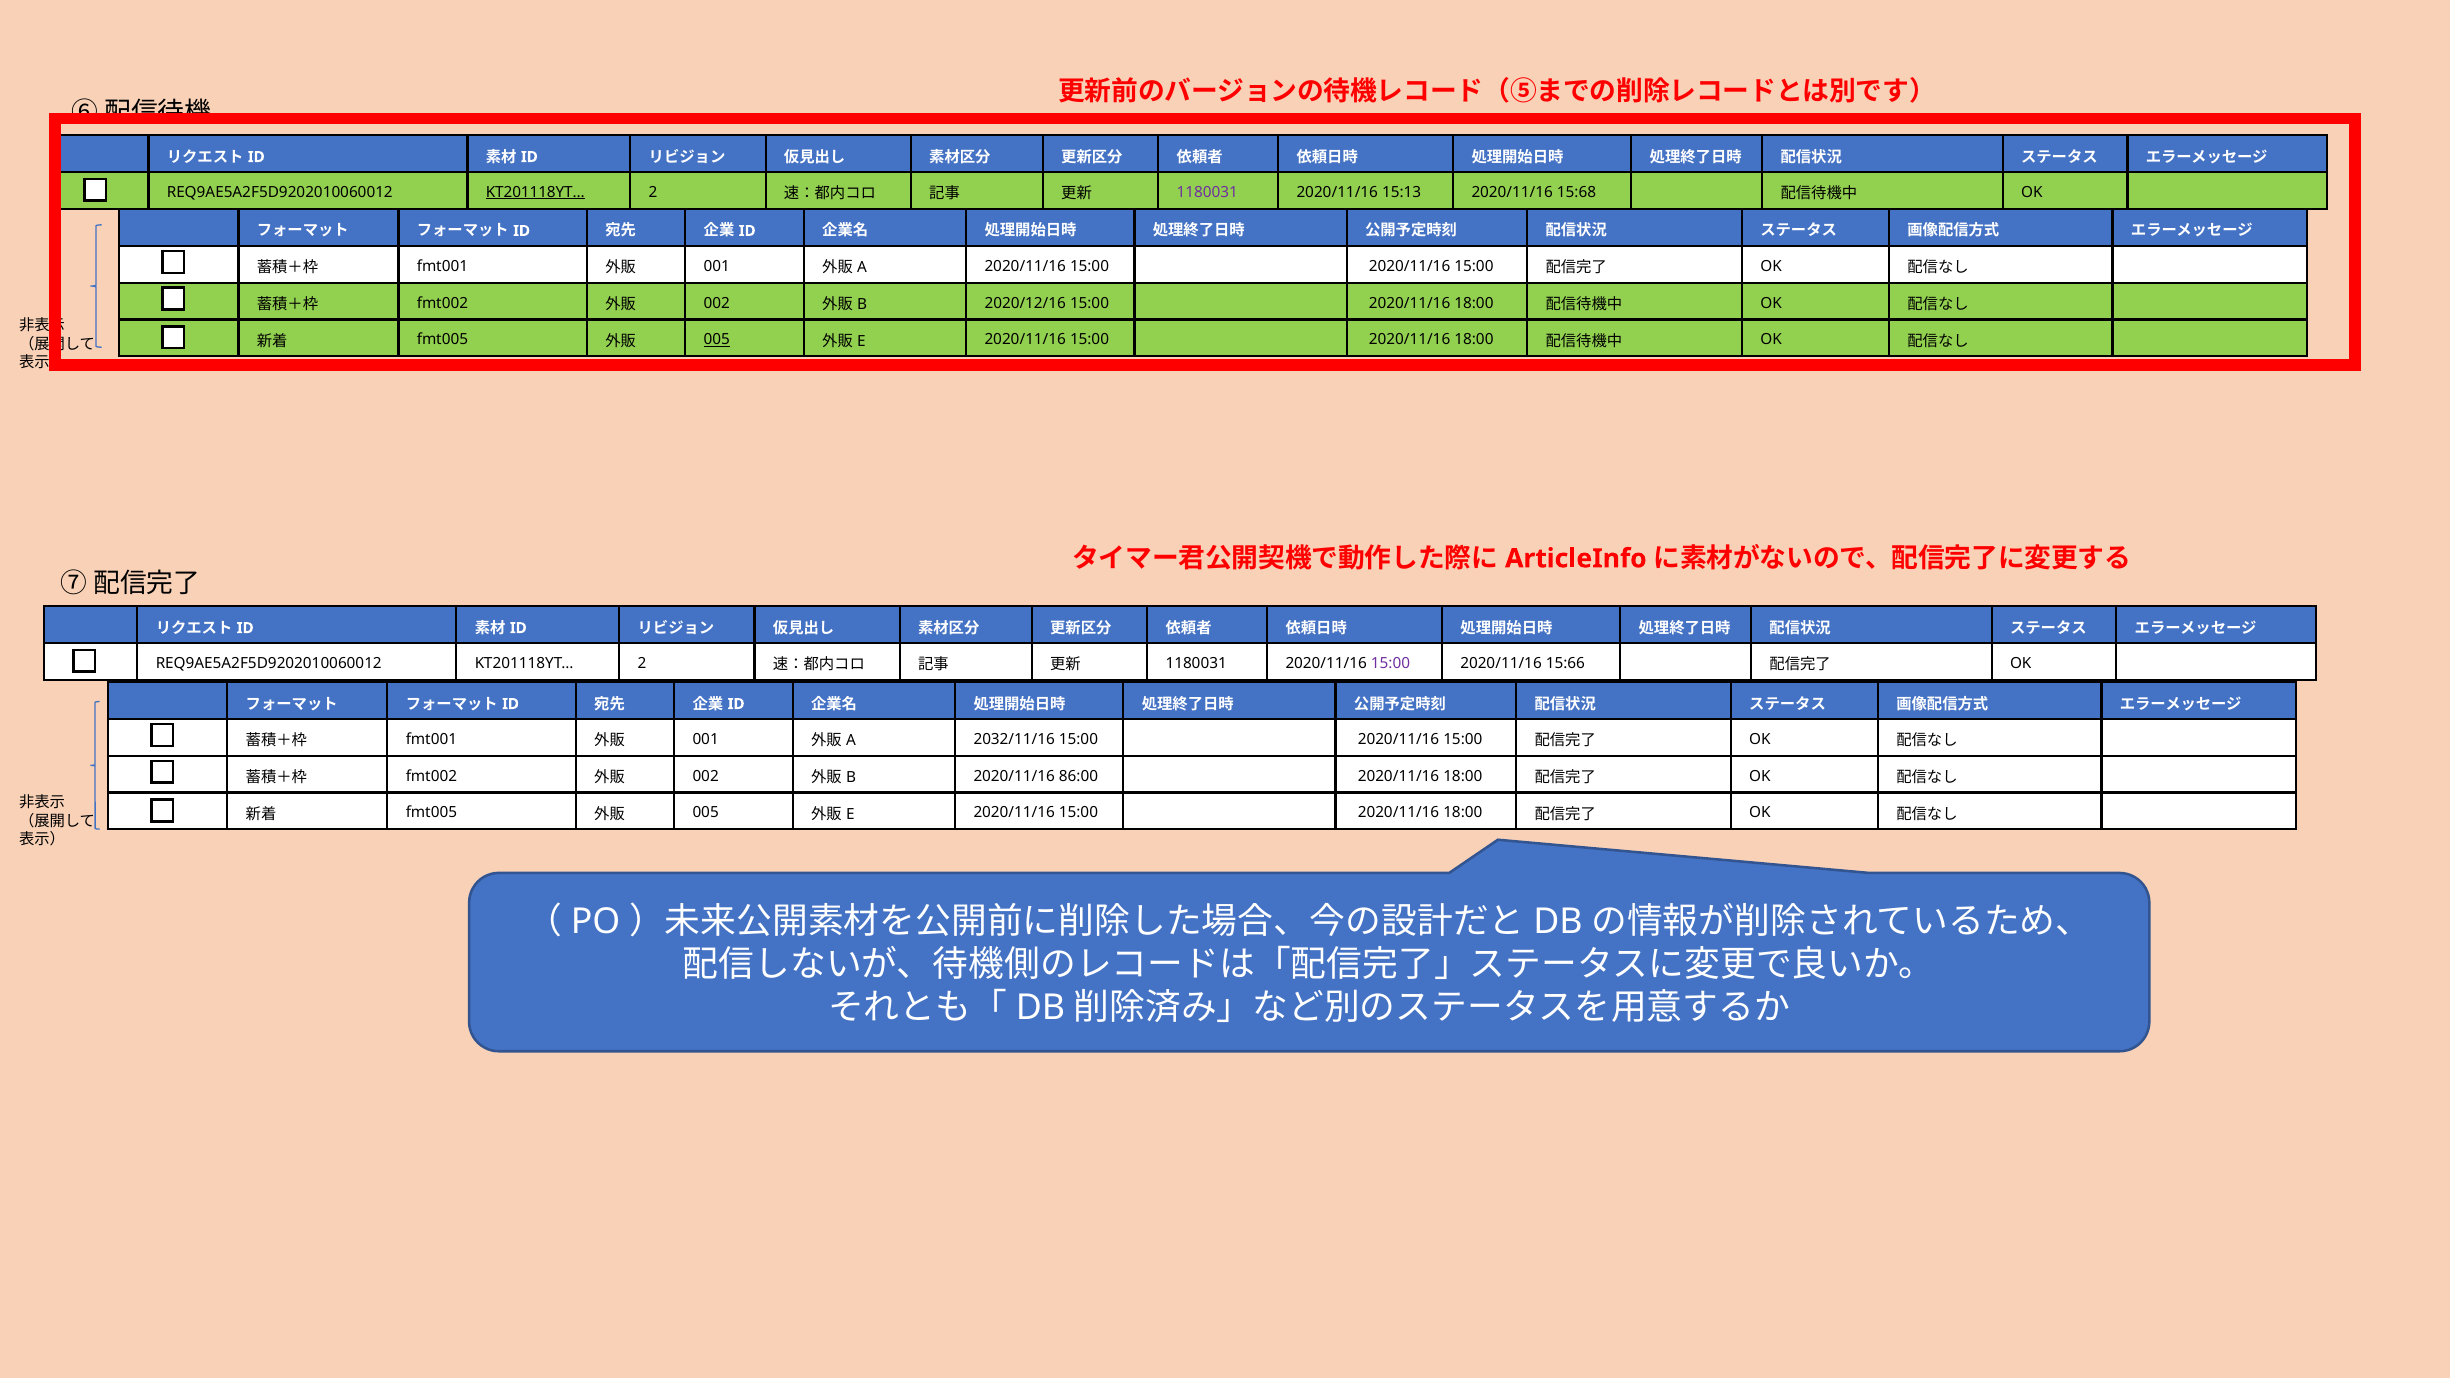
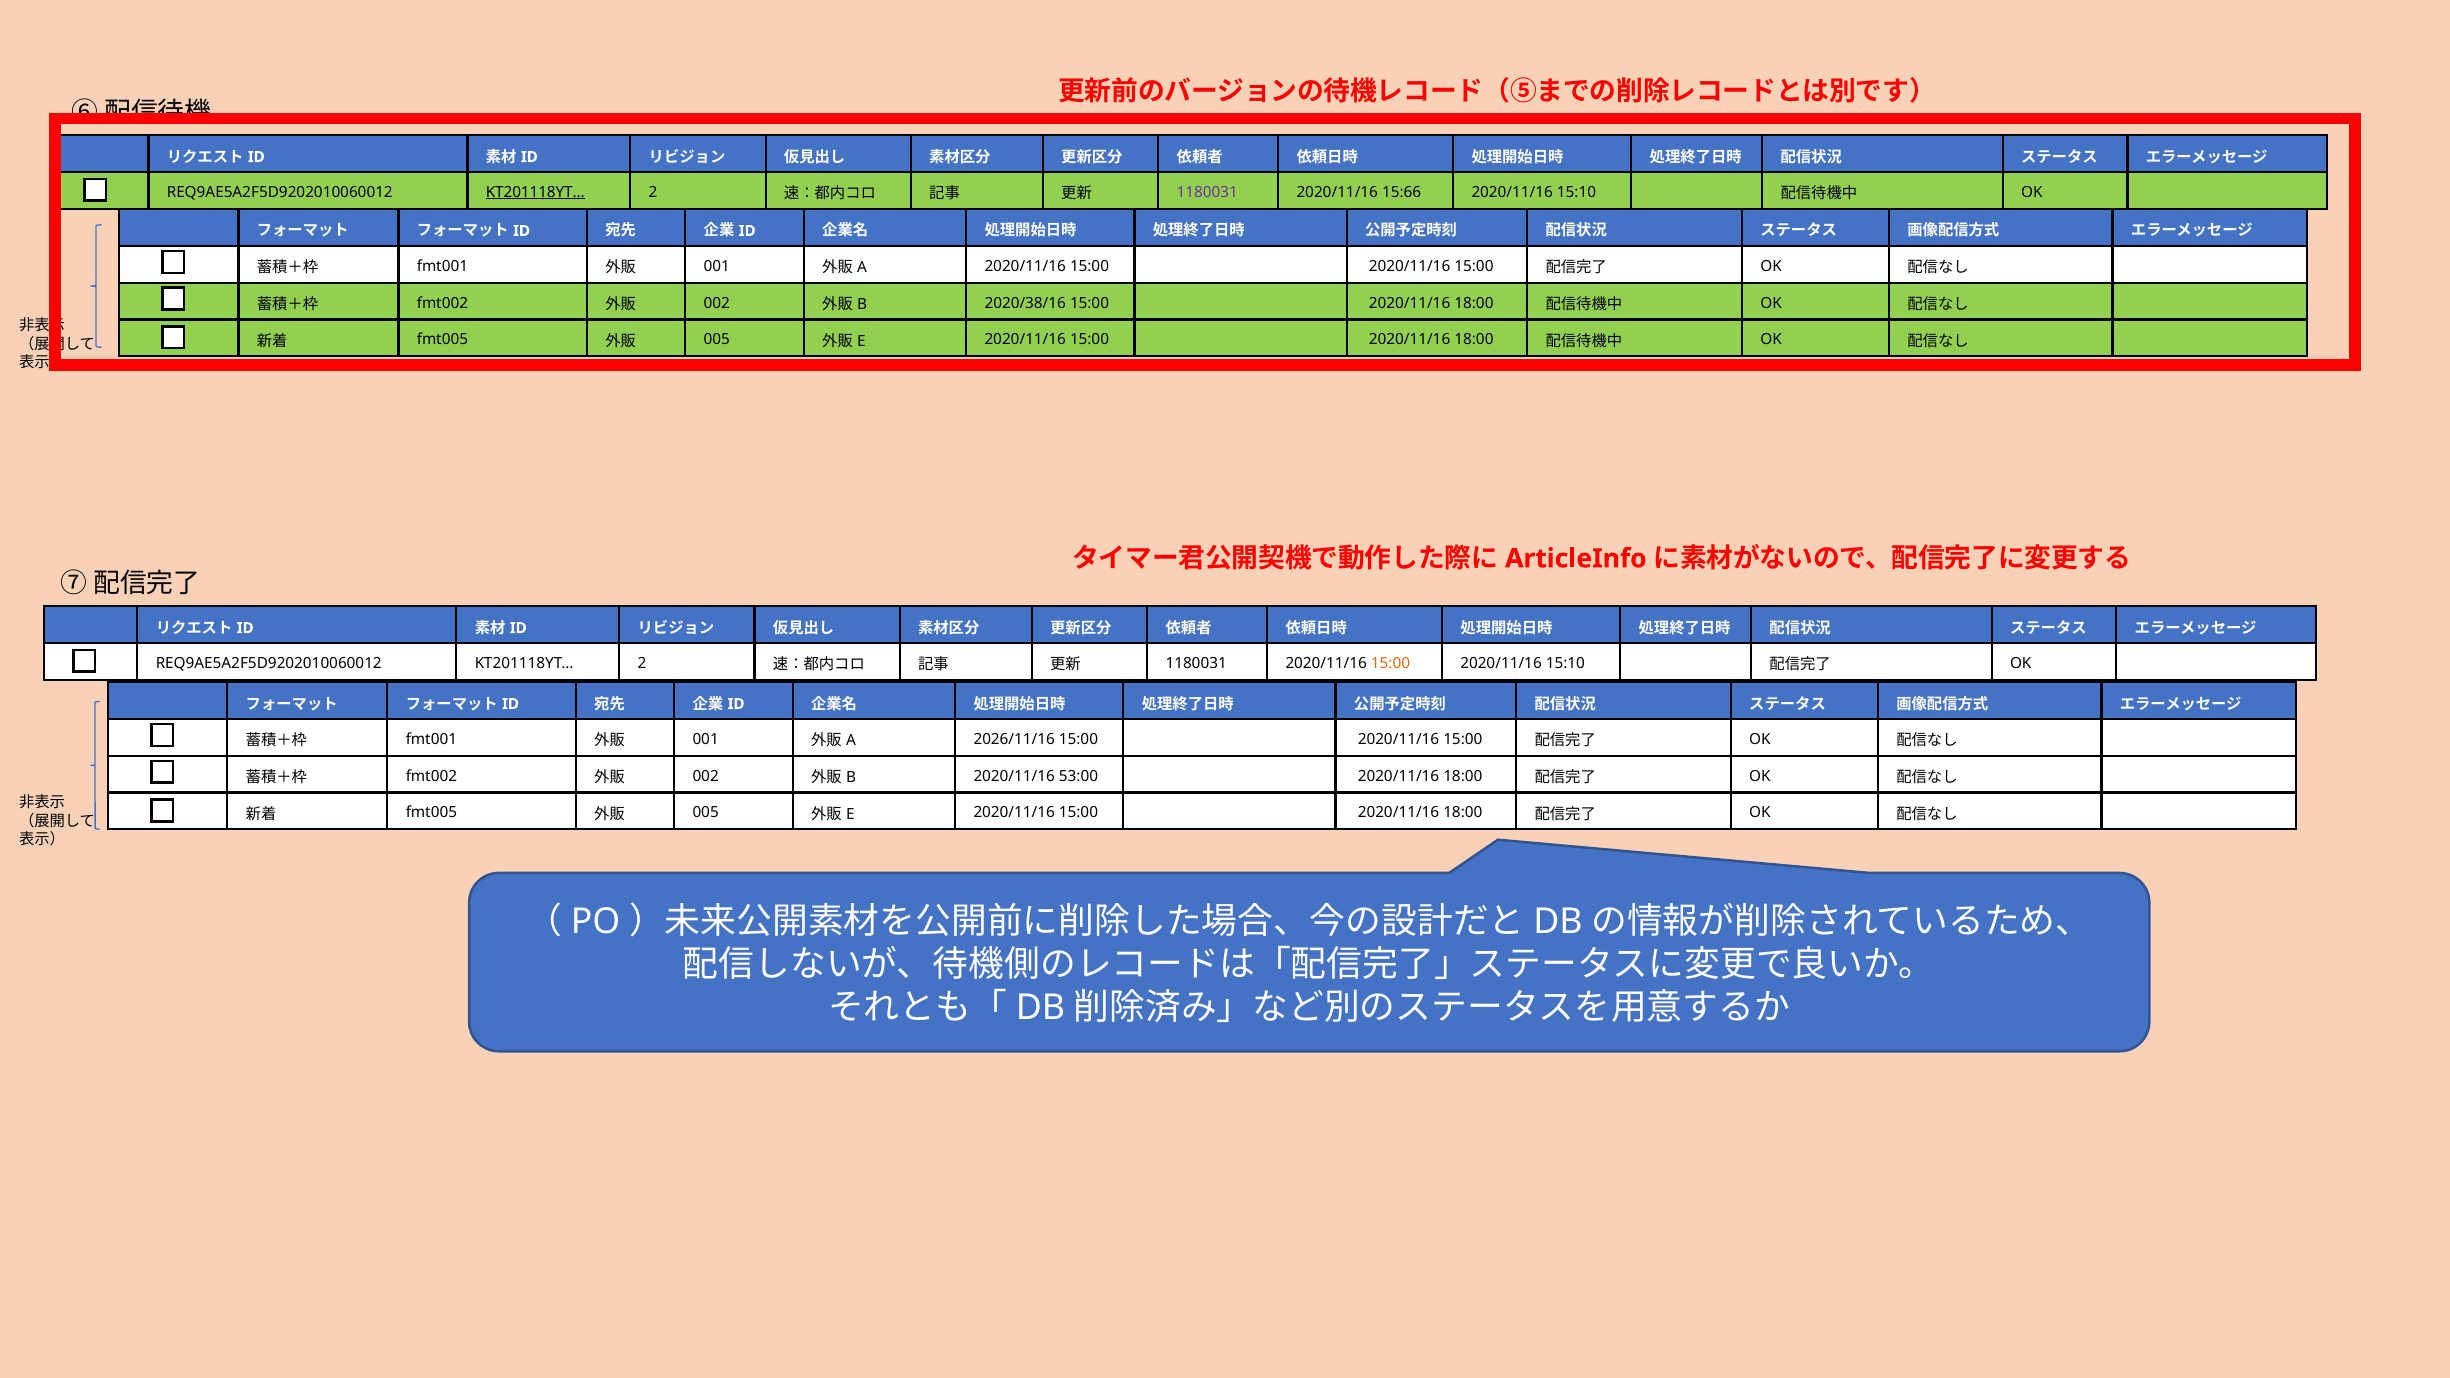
15:13: 15:13 -> 15:66
15:68 at (1577, 192): 15:68 -> 15:10
2020/12/16: 2020/12/16 -> 2020/38/16
005 at (717, 340) underline: present -> none
15:00 at (1391, 663) colour: purple -> orange
15:66 at (1565, 663): 15:66 -> 15:10
2032/11/16: 2032/11/16 -> 2026/11/16
86:00: 86:00 -> 53:00
